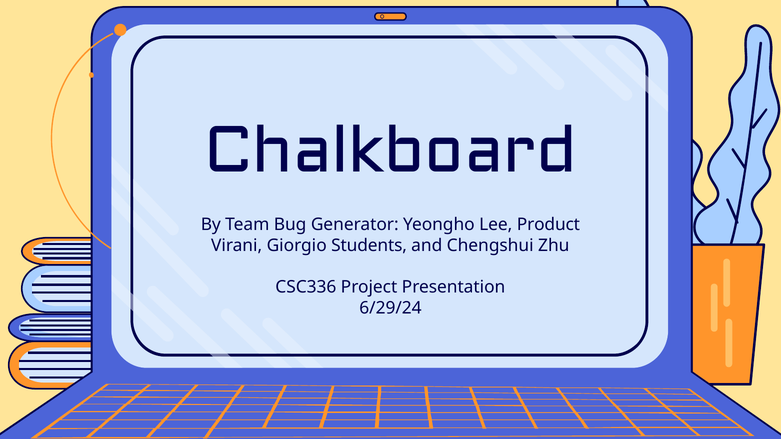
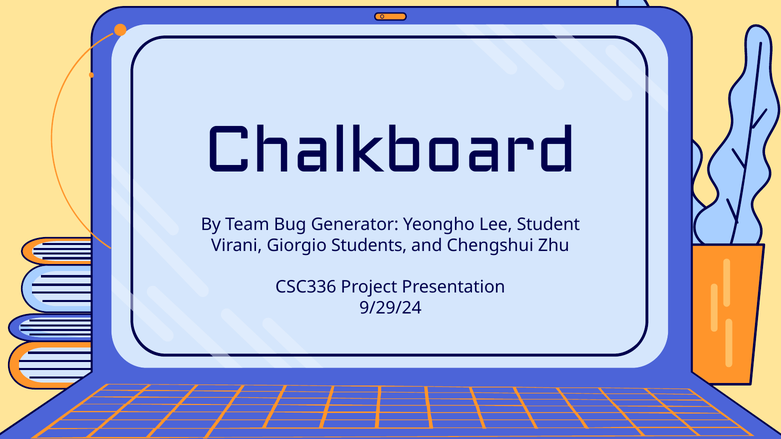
Product: Product -> Student
6/29/24: 6/29/24 -> 9/29/24
